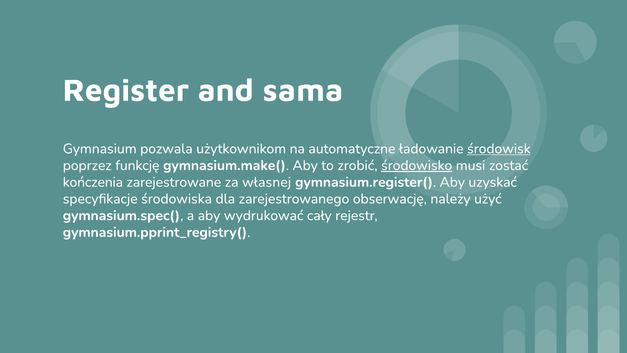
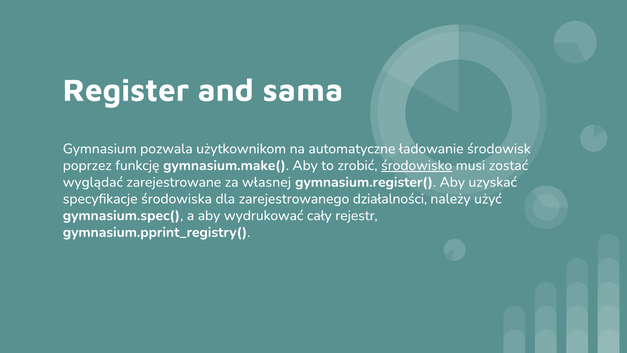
środowisk underline: present -> none
kończenia: kończenia -> wyglądać
obserwację: obserwację -> działalności
